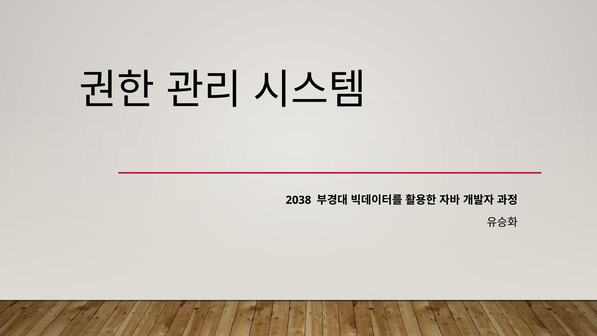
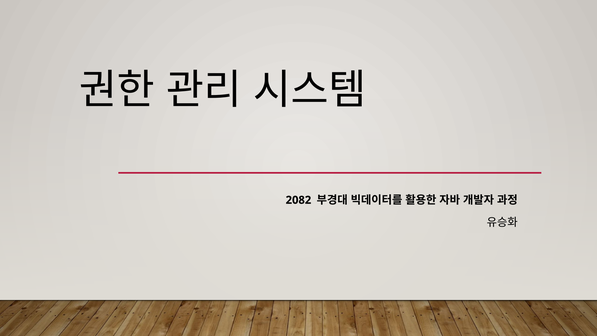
2038: 2038 -> 2082
